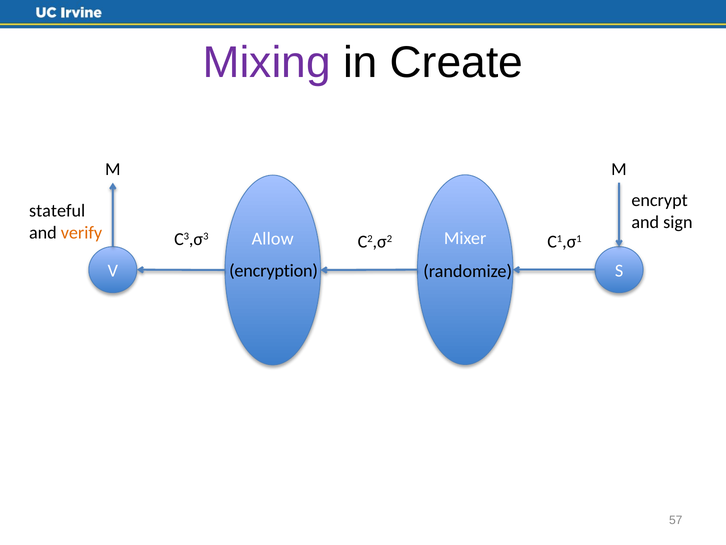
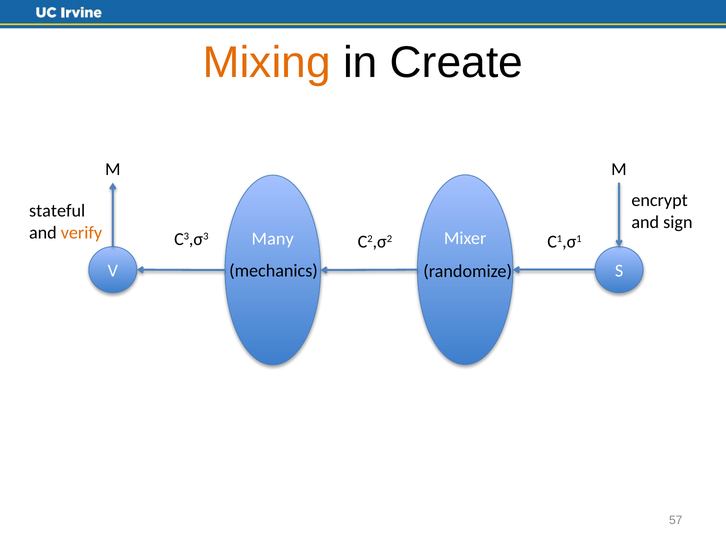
Mixing colour: purple -> orange
Allow: Allow -> Many
encryption: encryption -> mechanics
